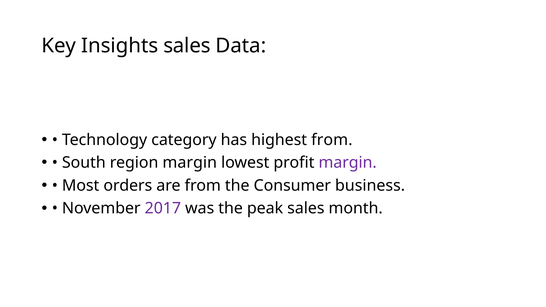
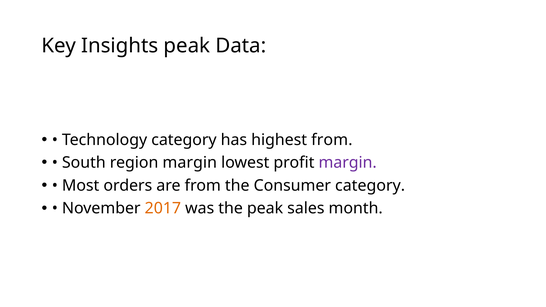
Insights sales: sales -> peak
Consumer business: business -> category
2017 colour: purple -> orange
